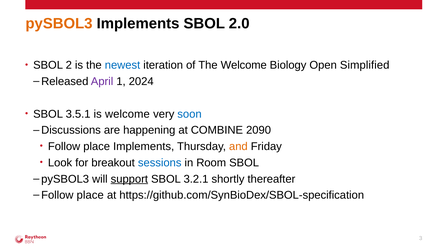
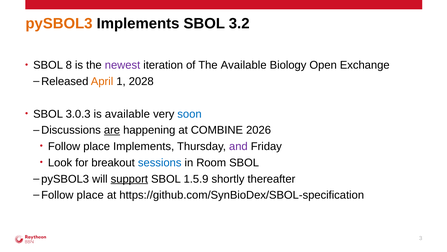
2.0: 2.0 -> 3.2
2: 2 -> 8
newest colour: blue -> purple
The Welcome: Welcome -> Available
Simplified: Simplified -> Exchange
April colour: purple -> orange
2024: 2024 -> 2028
3.5.1: 3.5.1 -> 3.0.3
is welcome: welcome -> available
are underline: none -> present
2090: 2090 -> 2026
and colour: orange -> purple
3.2.1: 3.2.1 -> 1.5.9
